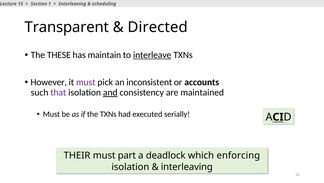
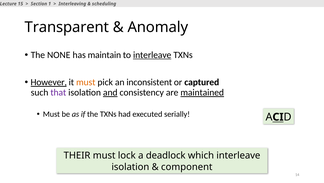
Directed: Directed -> Anomaly
THESE: THESE -> NONE
However underline: none -> present
must at (86, 82) colour: purple -> orange
accounts: accounts -> captured
maintained underline: none -> present
part: part -> lock
which enforcing: enforcing -> interleave
interleaving at (187, 166): interleaving -> component
